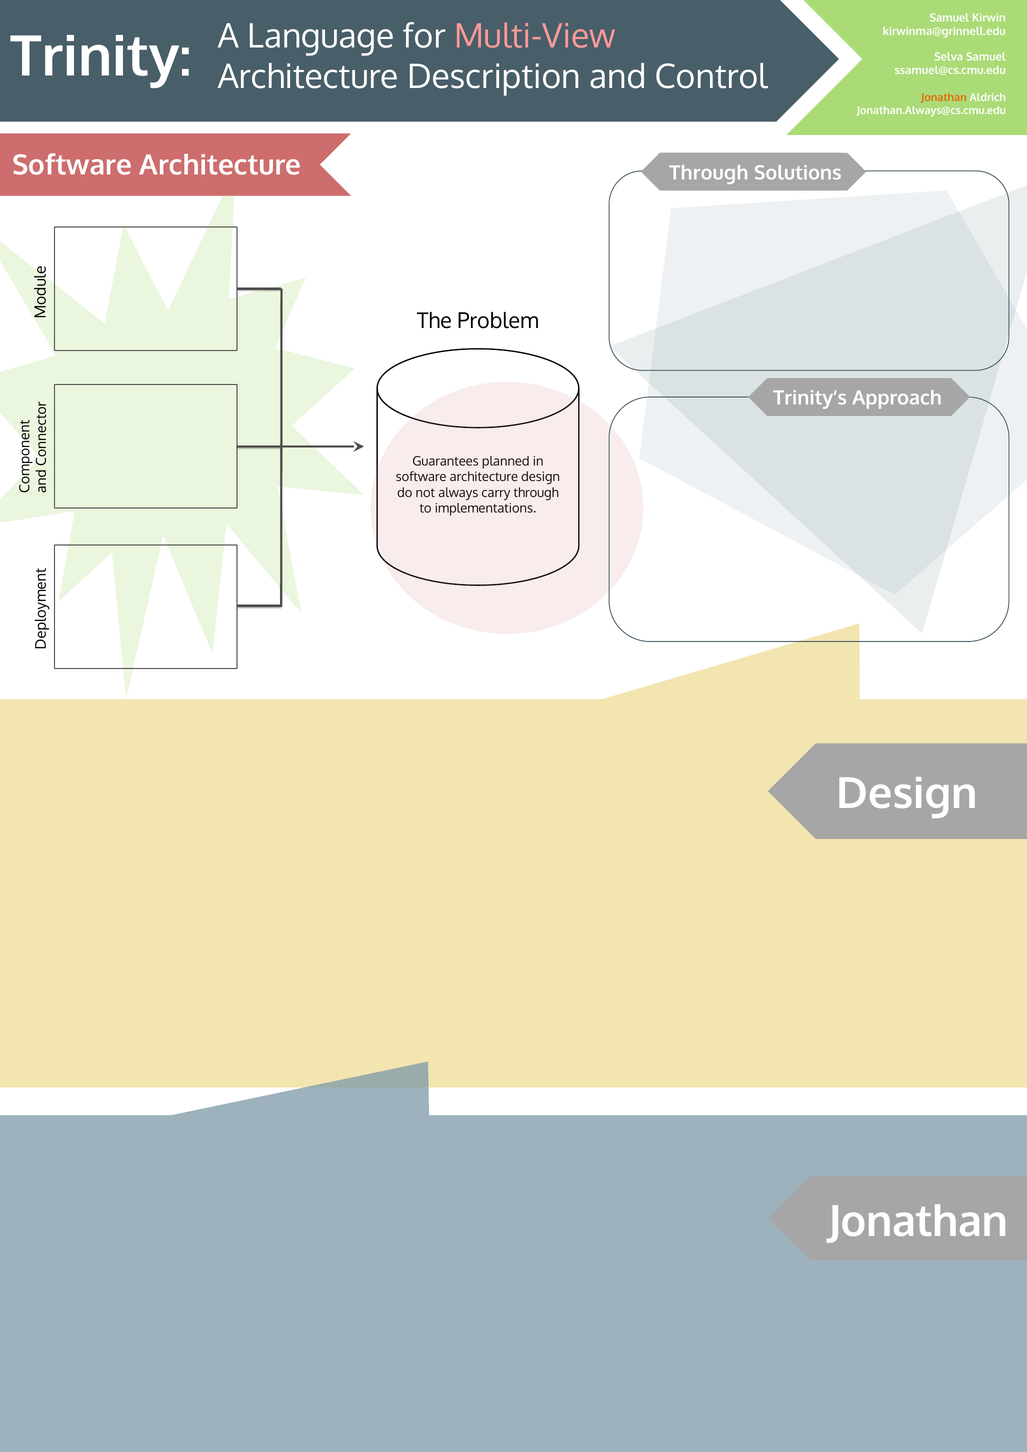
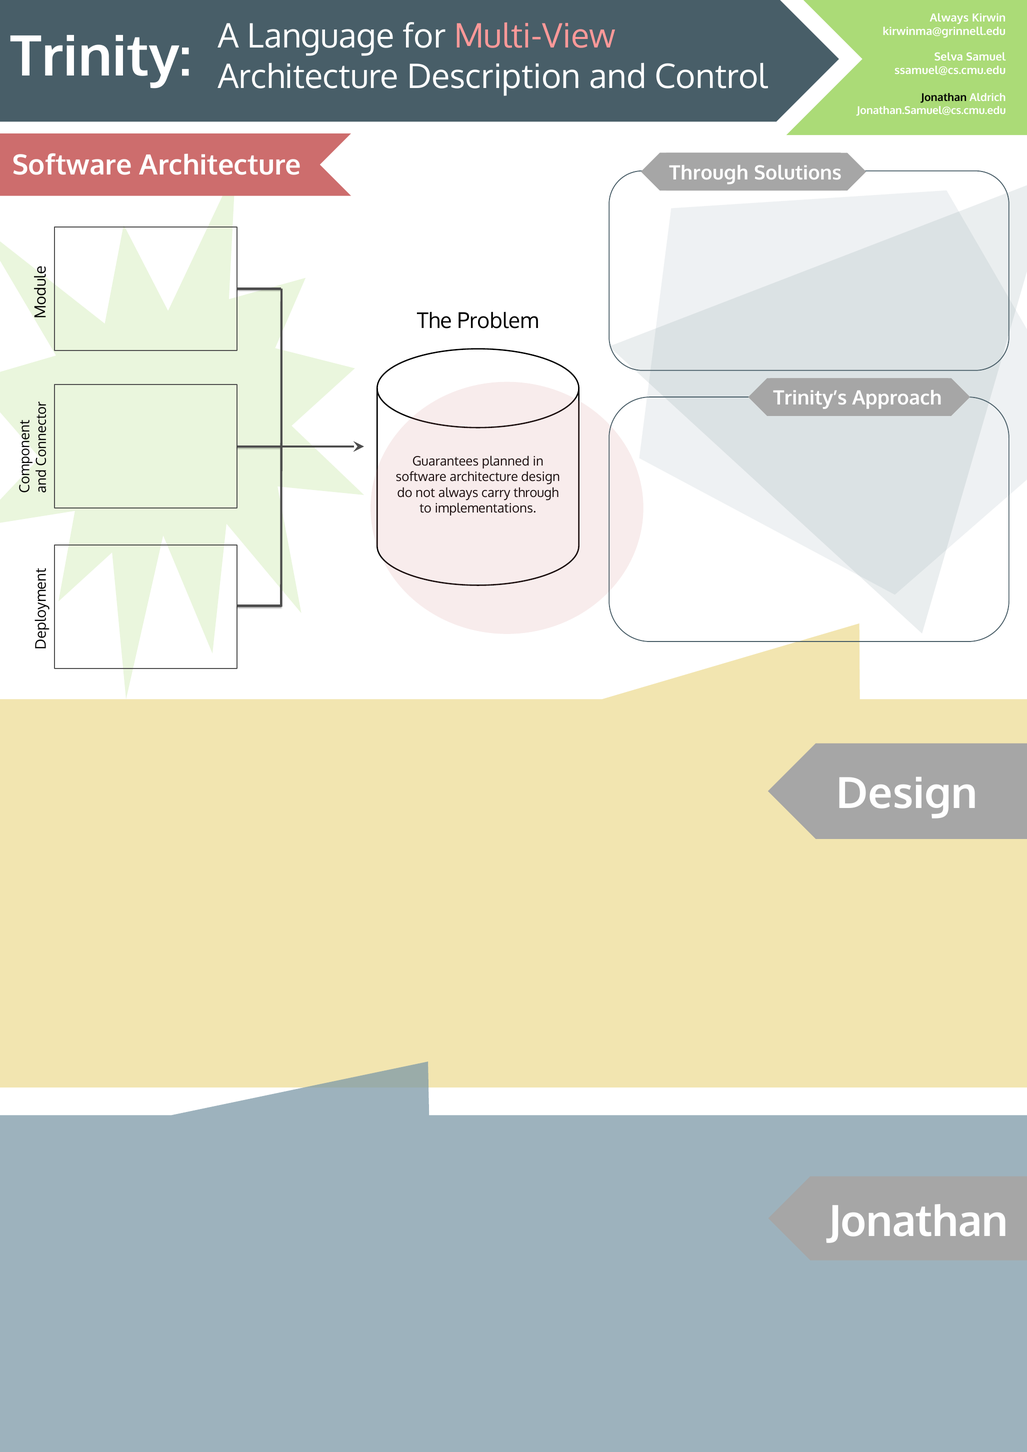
Samuel at (949, 18): Samuel -> Always
Jonathan at (944, 98) colour: orange -> black
Jonathan.Always@cs.cmu.edu: Jonathan.Always@cs.cmu.edu -> Jonathan.Samuel@cs.cmu.edu
